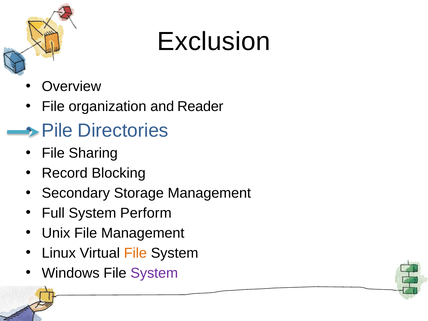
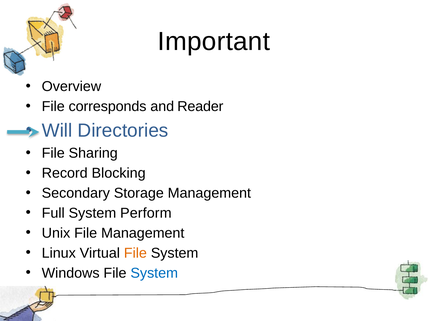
Exclusion: Exclusion -> Important
organization: organization -> corresponds
Pile: Pile -> Will
System at (154, 273) colour: purple -> blue
